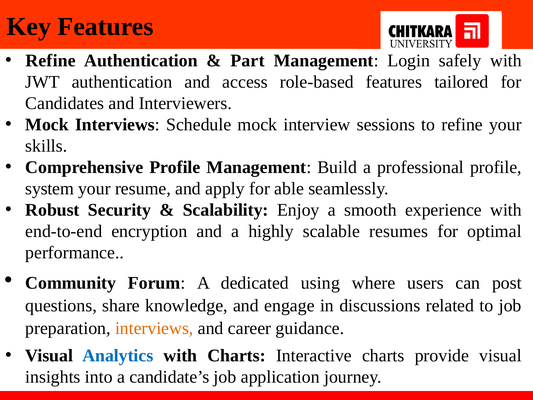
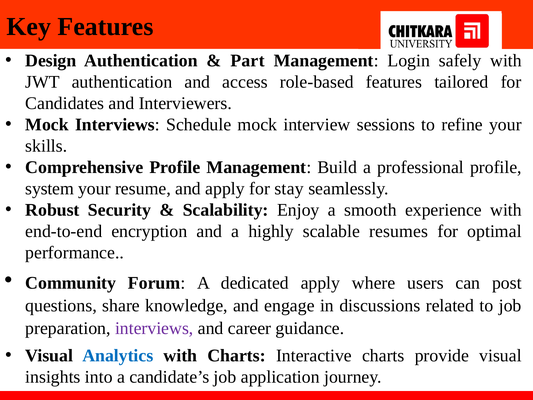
Refine at (51, 61): Refine -> Design
able: able -> stay
dedicated using: using -> apply
interviews at (154, 328) colour: orange -> purple
